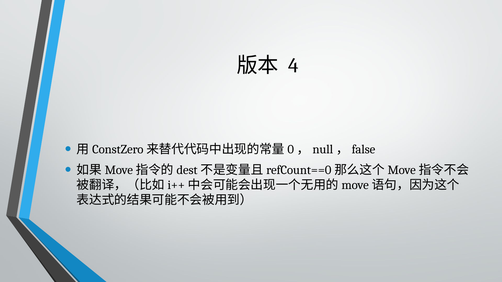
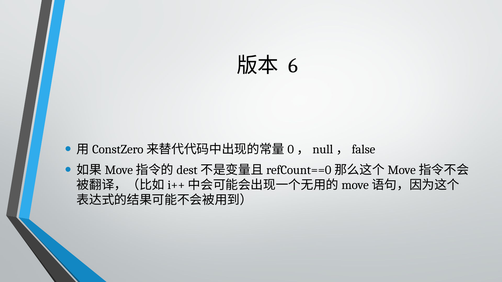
4: 4 -> 6
